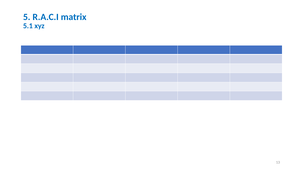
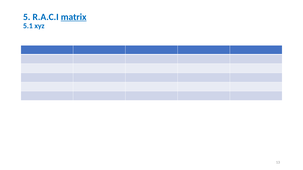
matrix underline: none -> present
